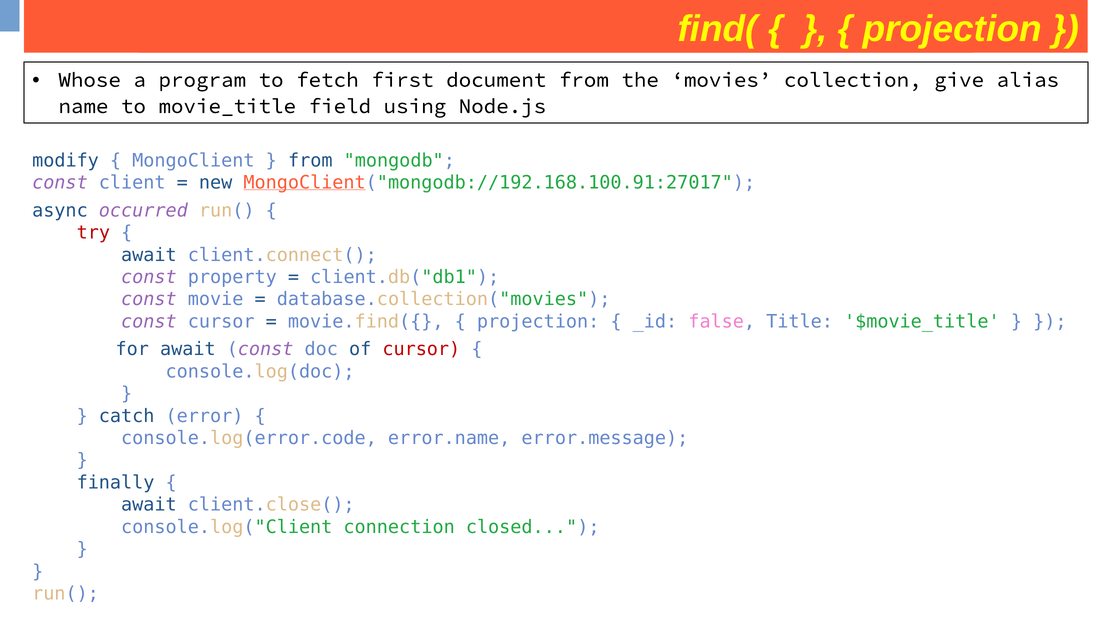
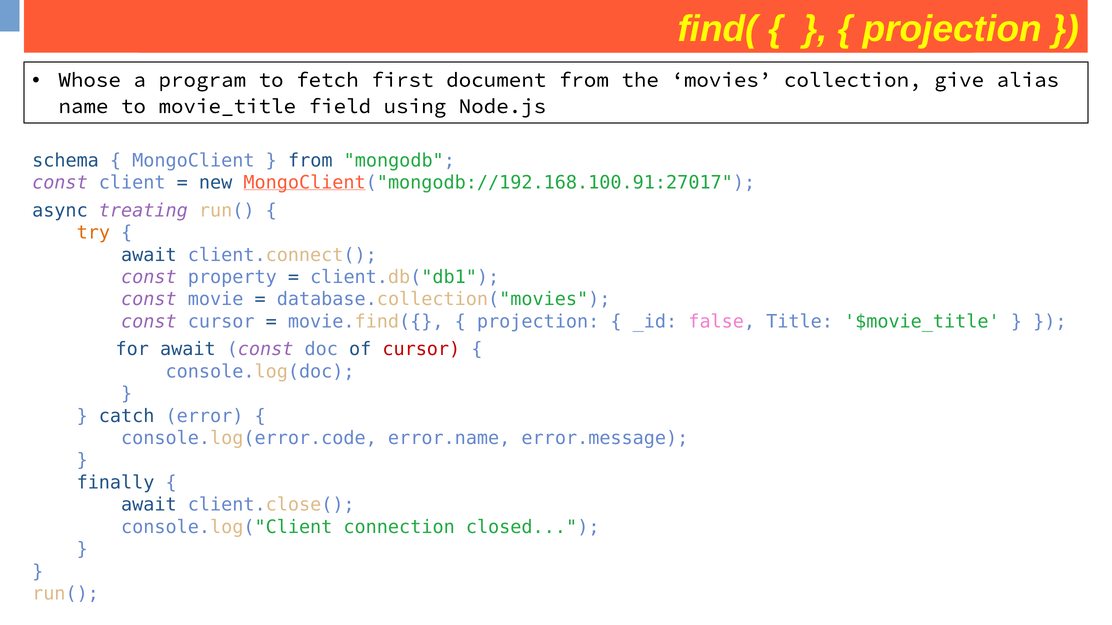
modify: modify -> schema
occurred: occurred -> treating
try colour: red -> orange
